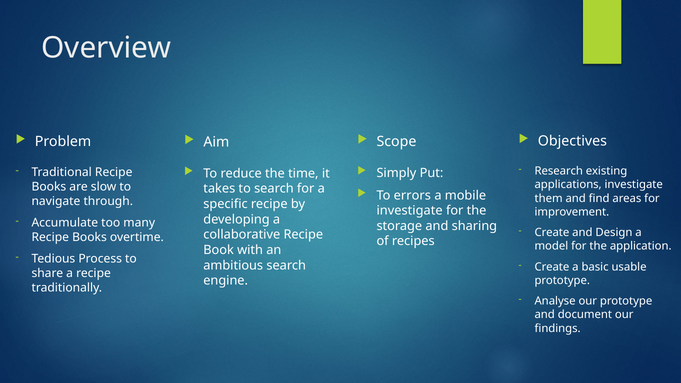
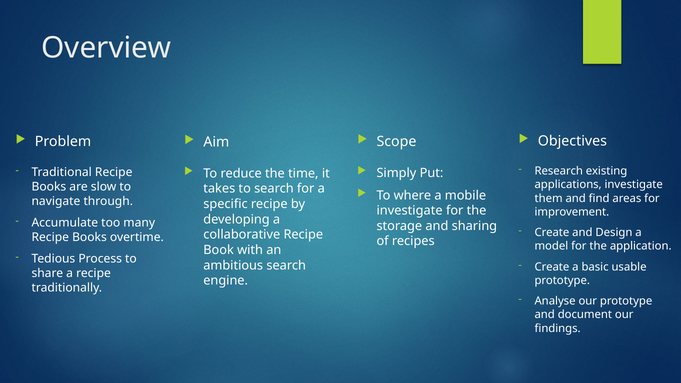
errors: errors -> where
